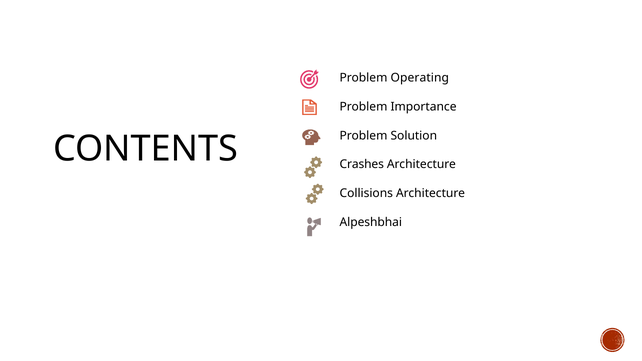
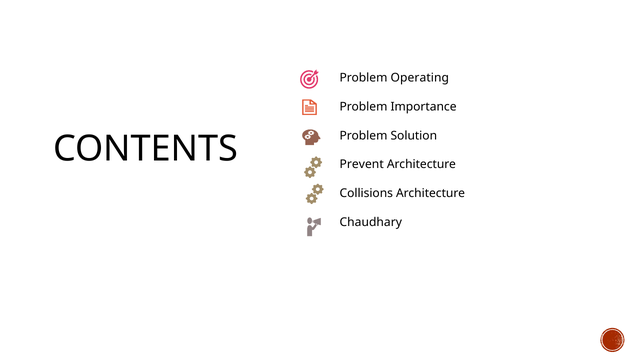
Crashes: Crashes -> Prevent
Alpeshbhai: Alpeshbhai -> Chaudhary
